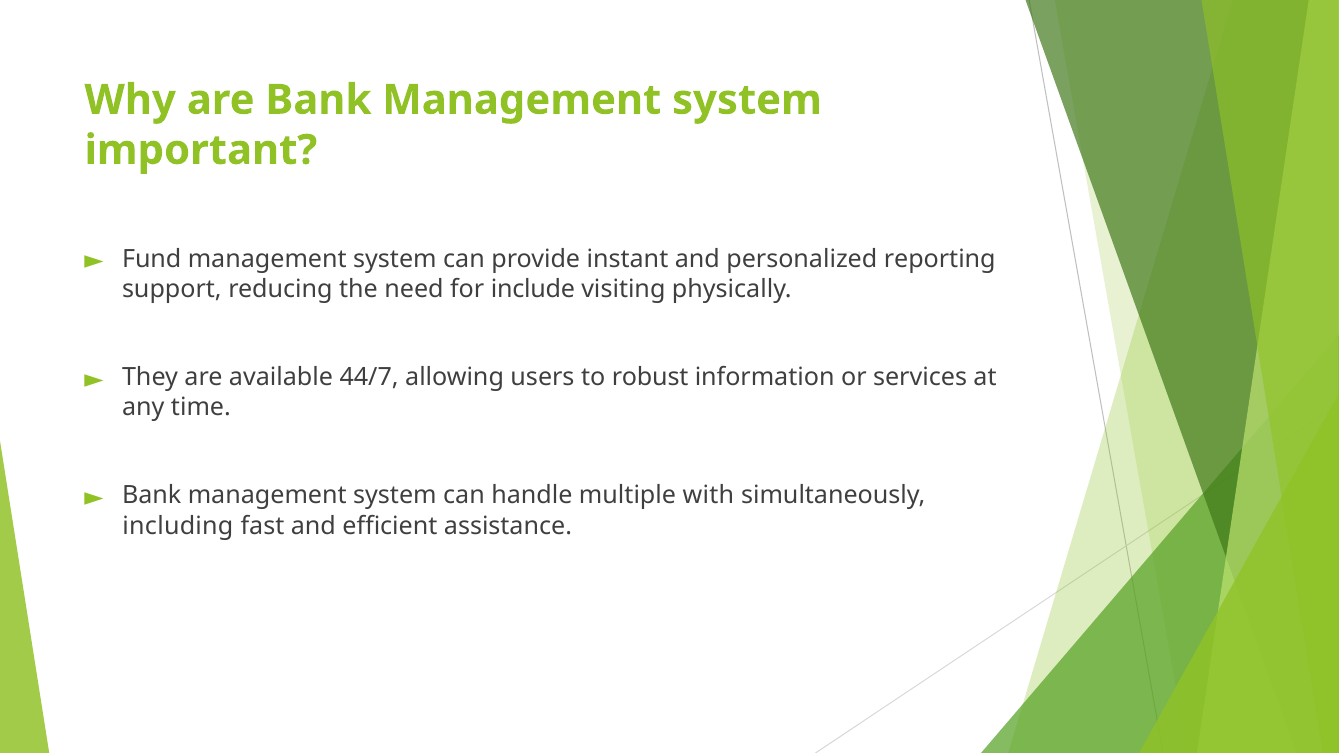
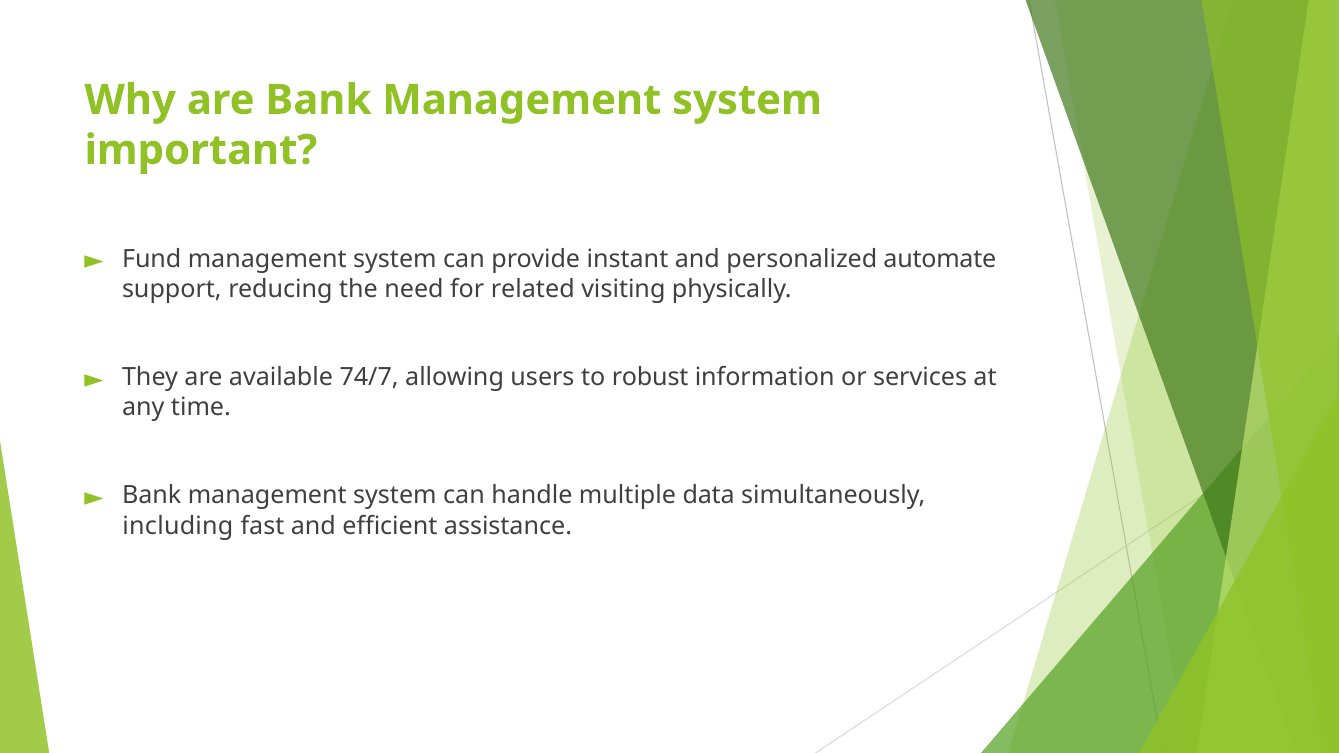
reporting: reporting -> automate
include: include -> related
44/7: 44/7 -> 74/7
with: with -> data
